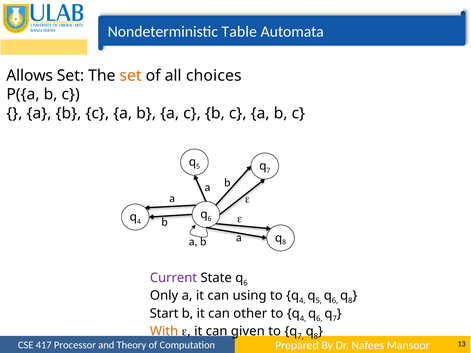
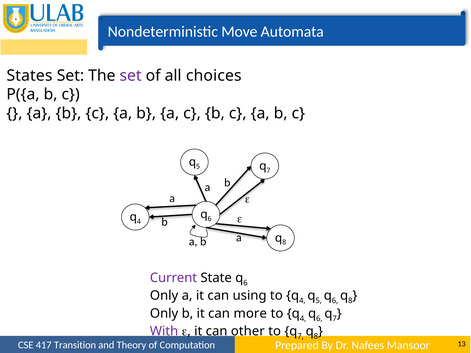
Table: Table -> Move
Allows: Allows -> States
set at (131, 76) colour: orange -> purple
Start at (164, 314): Start -> Only
other: other -> more
With colour: orange -> purple
given: given -> other
Processor: Processor -> Transition
